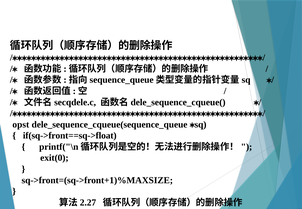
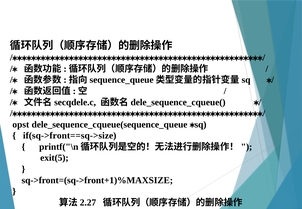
if(sq->front==sq->float: if(sq->front==sq->float -> if(sq->front==sq->size
exit(0: exit(0 -> exit(5
